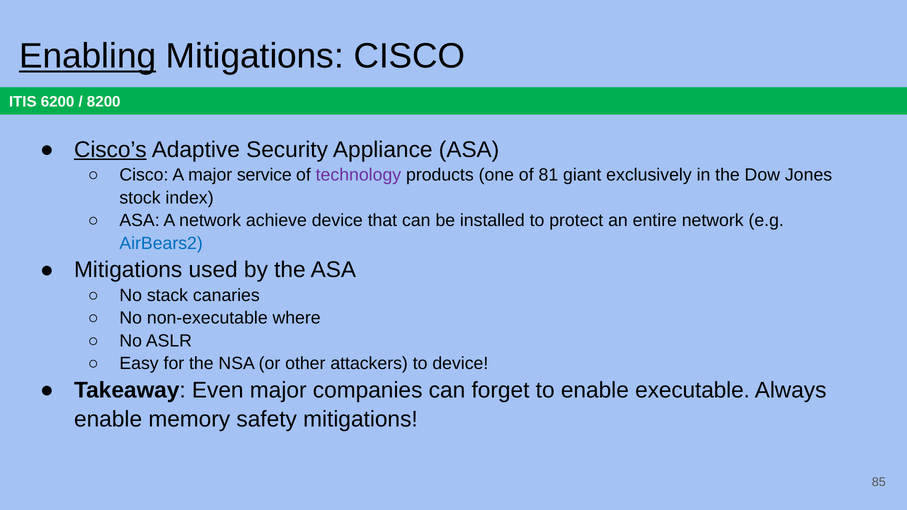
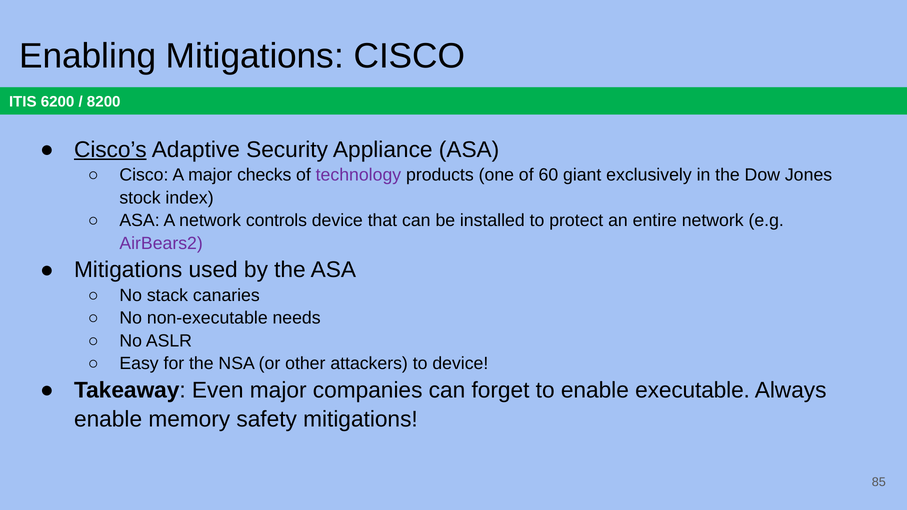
Enabling underline: present -> none
service: service -> checks
81: 81 -> 60
achieve: achieve -> controls
AirBears2 colour: blue -> purple
where: where -> needs
